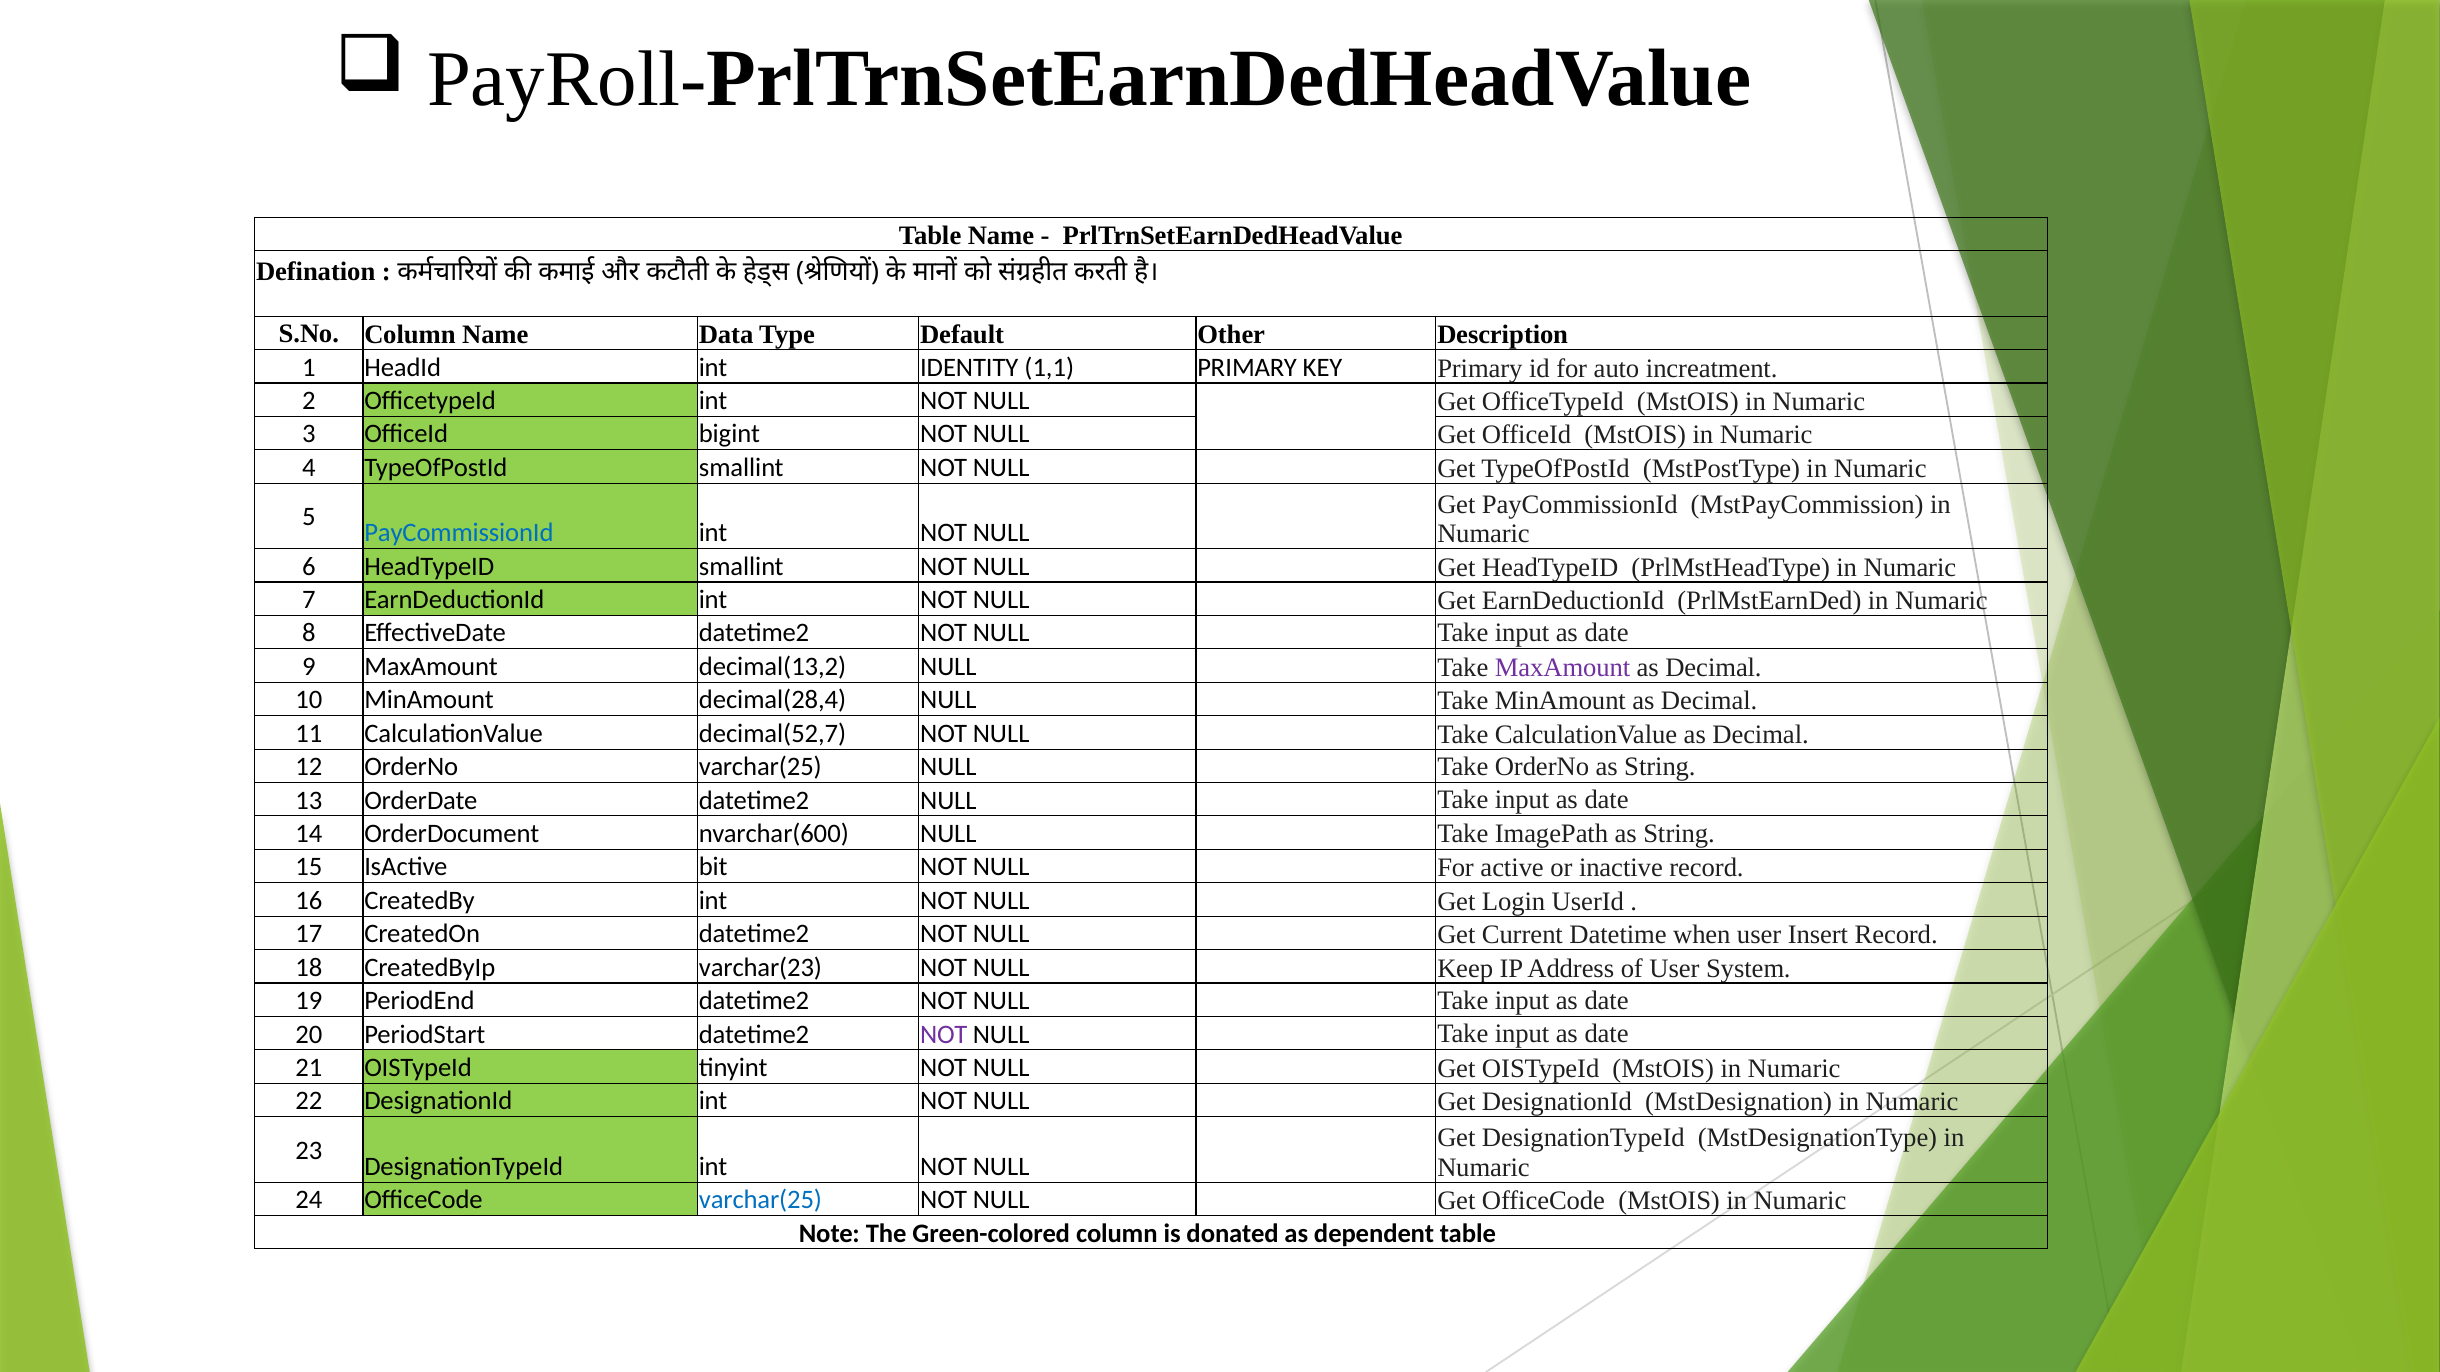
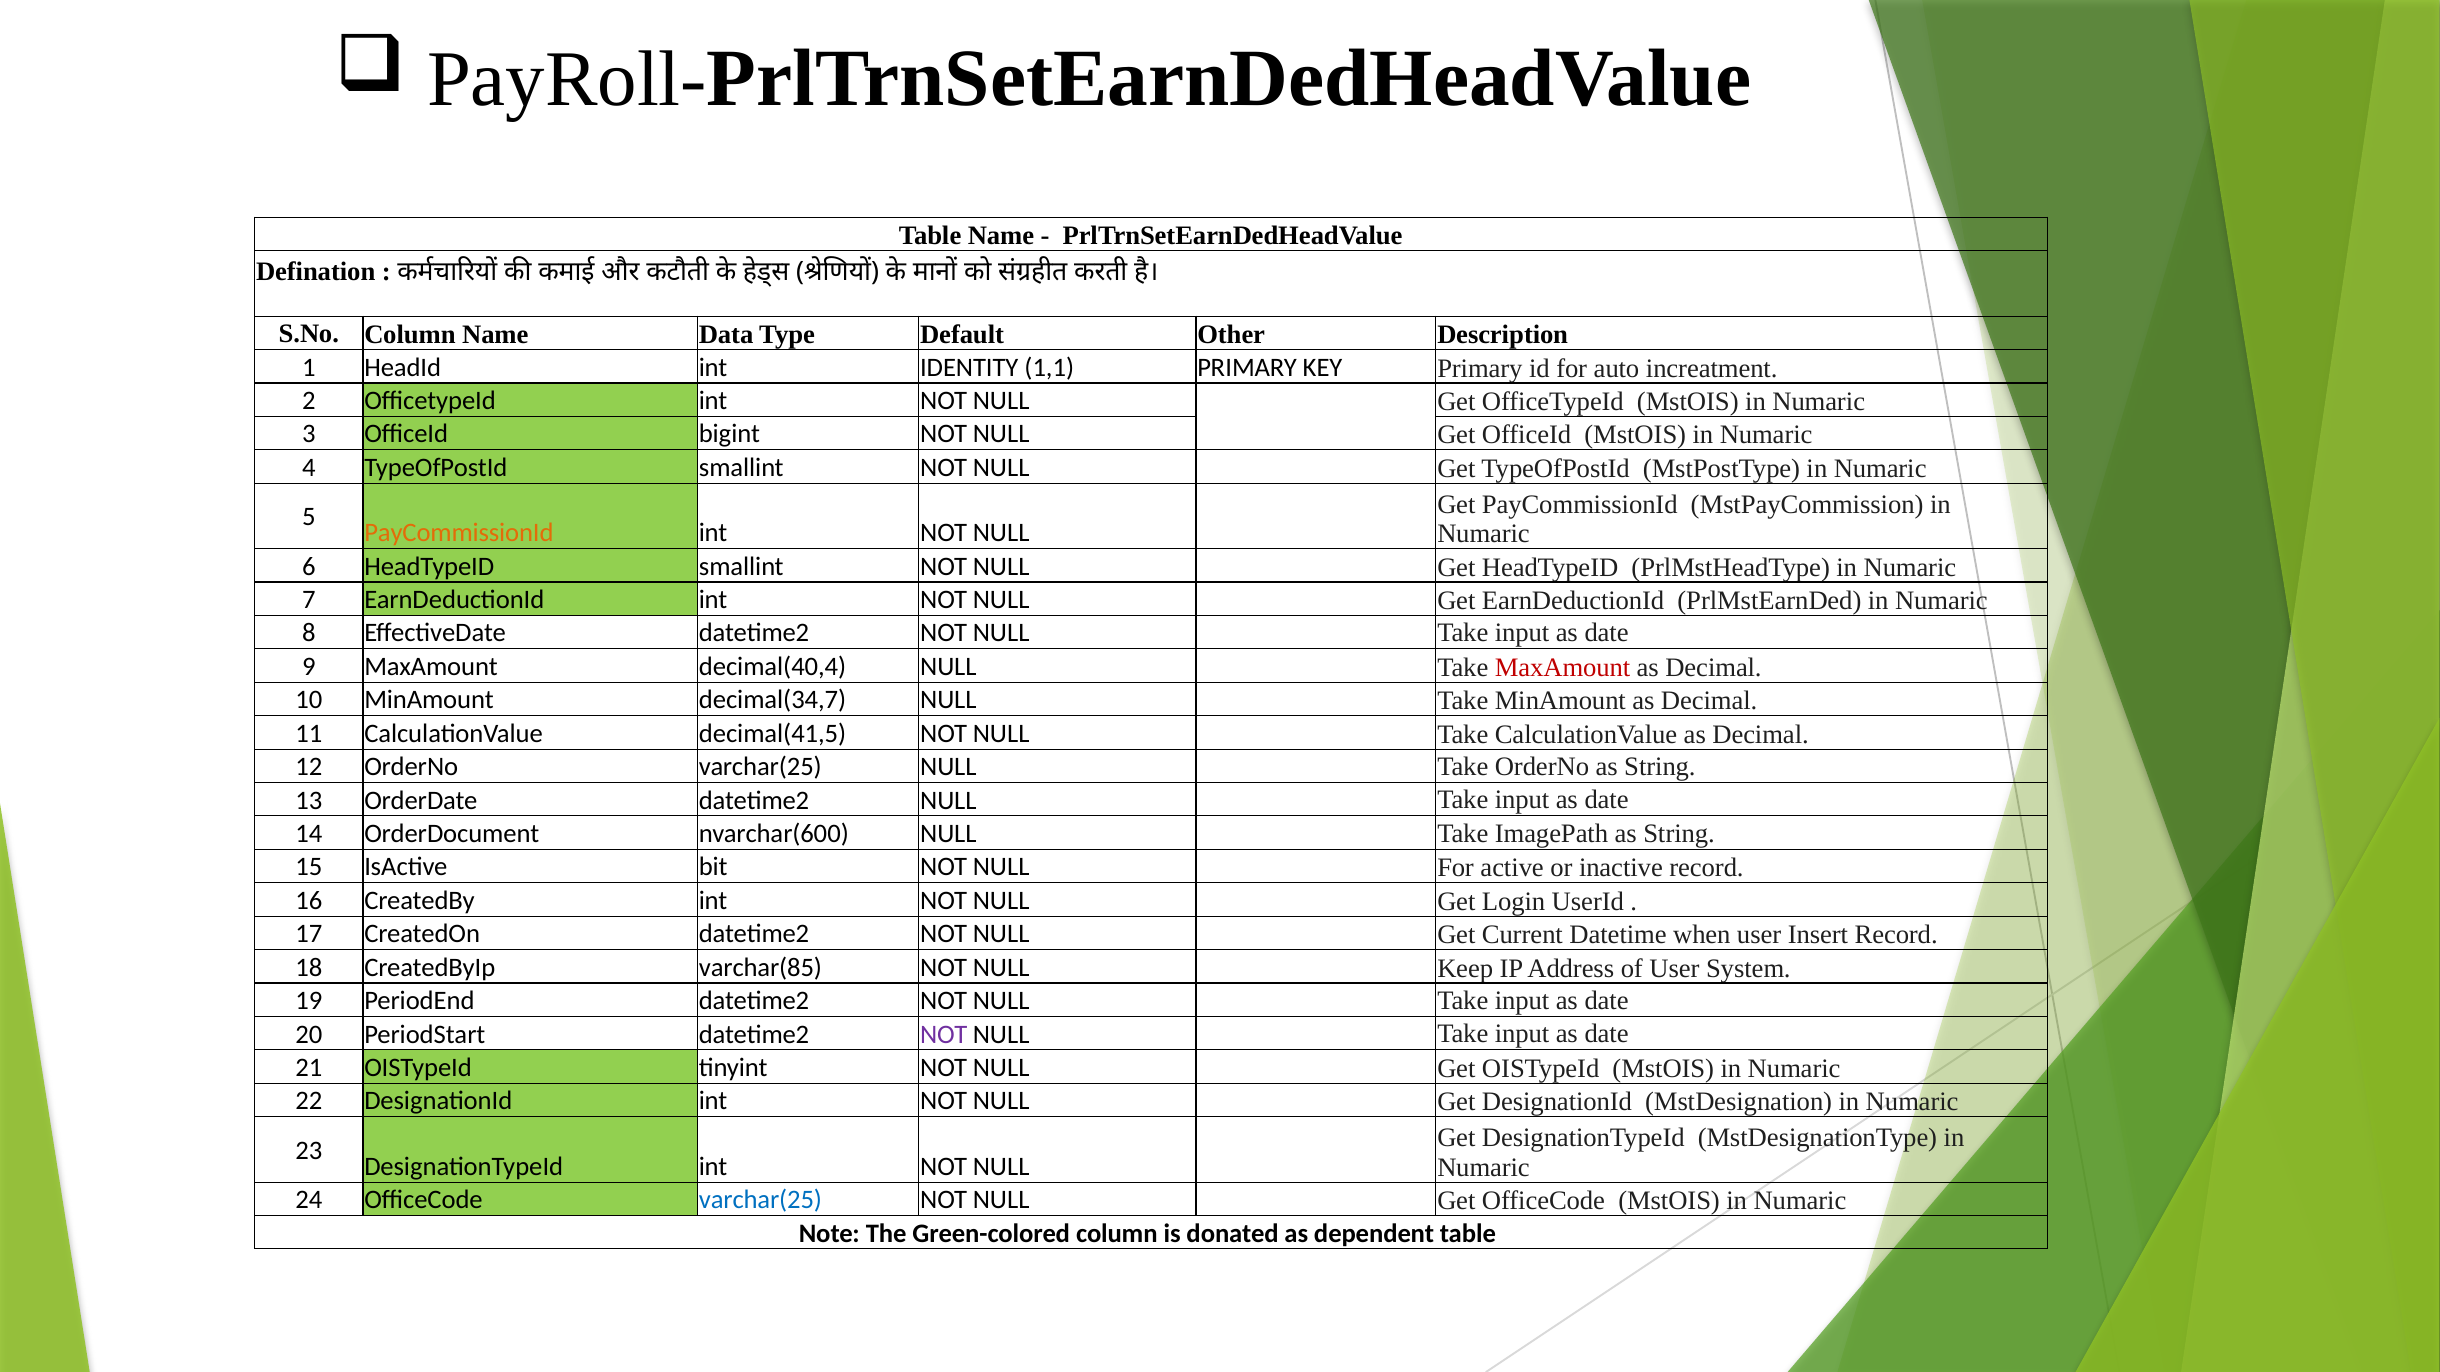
PayCommissionId at (459, 533) colour: blue -> orange
decimal(13,2: decimal(13,2 -> decimal(40,4
MaxAmount at (1563, 668) colour: purple -> red
decimal(28,4: decimal(28,4 -> decimal(34,7
decimal(52,7: decimal(52,7 -> decimal(41,5
varchar(23: varchar(23 -> varchar(85
